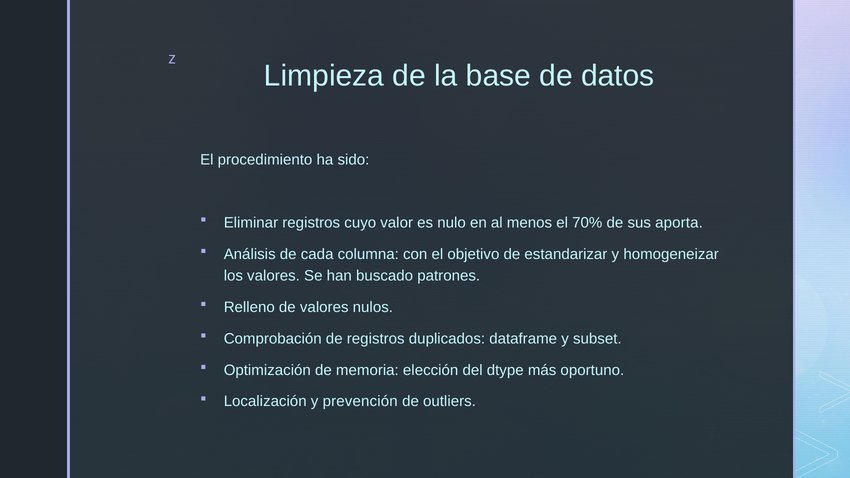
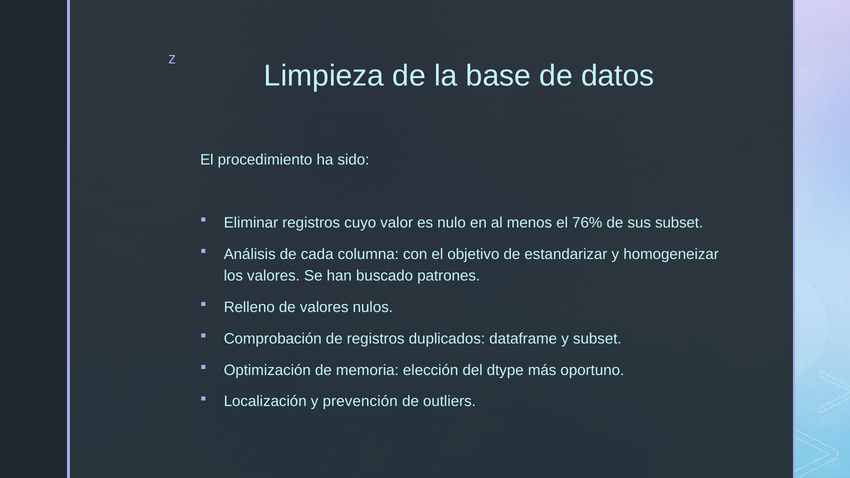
70%: 70% -> 76%
sus aporta: aporta -> subset
